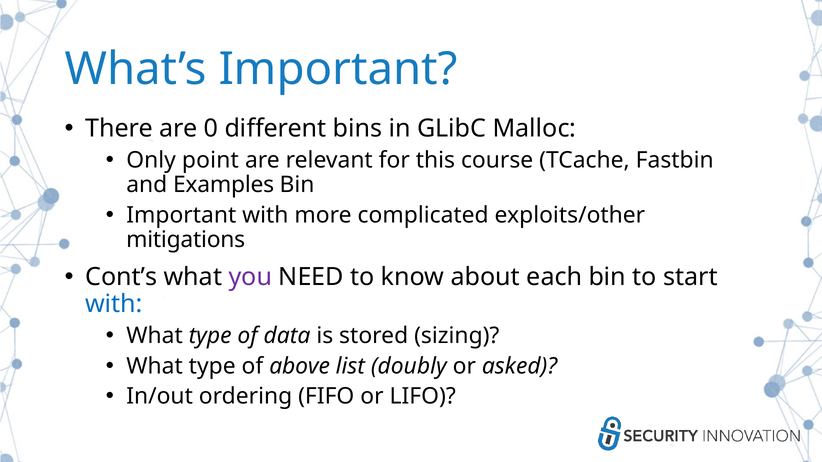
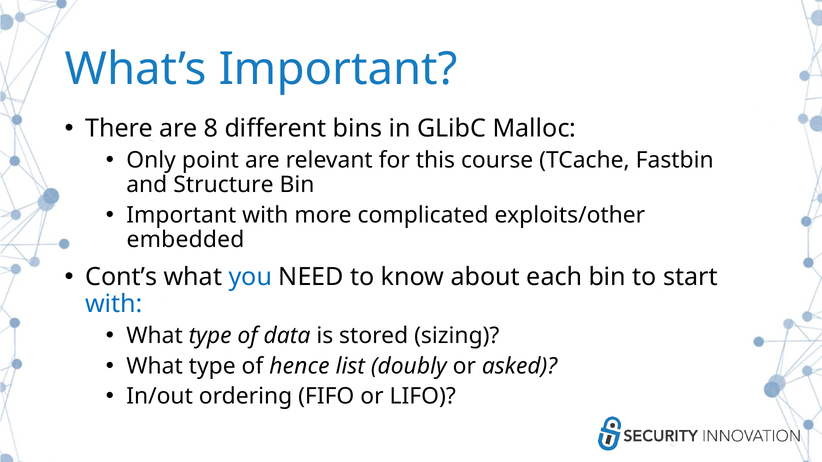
0: 0 -> 8
Examples: Examples -> Structure
mitigations: mitigations -> embedded
you colour: purple -> blue
above: above -> hence
